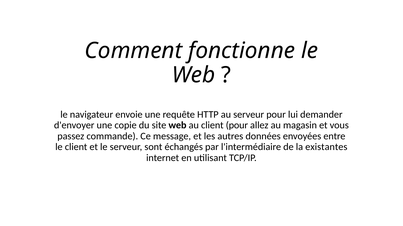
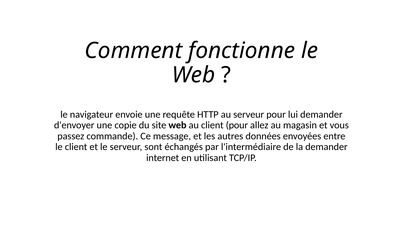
la existantes: existantes -> demander
